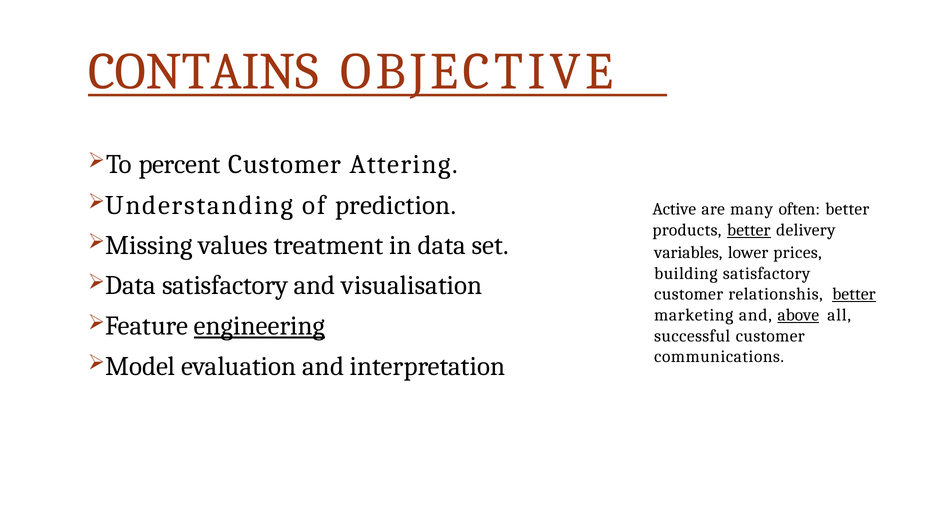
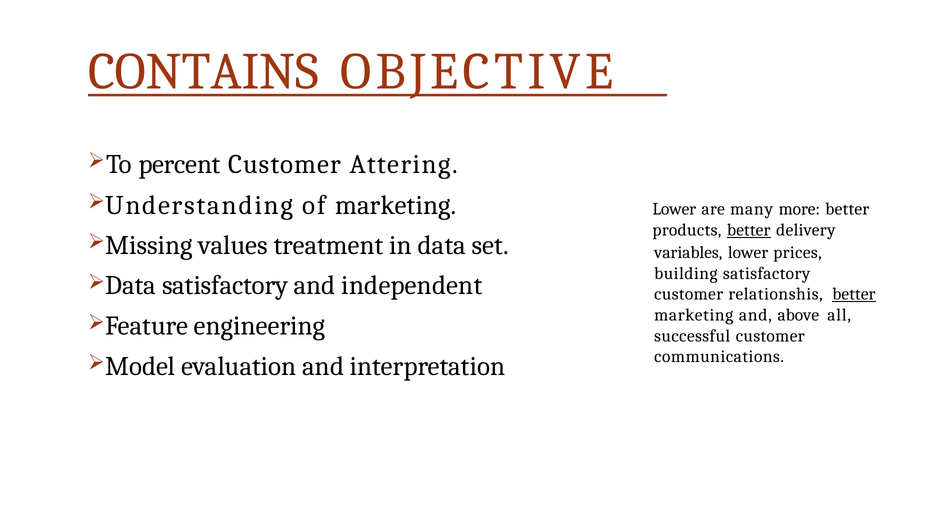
of prediction: prediction -> marketing
Active at (674, 209): Active -> Lower
often: often -> more
visualisation: visualisation -> independent
above underline: present -> none
engineering underline: present -> none
